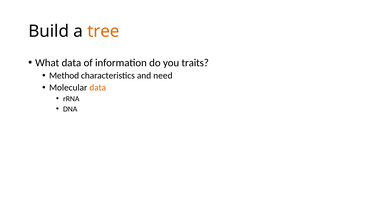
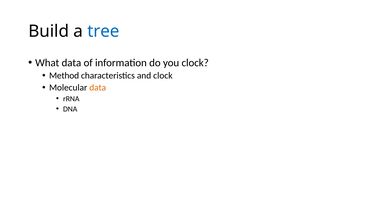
tree colour: orange -> blue
you traits: traits -> clock
and need: need -> clock
